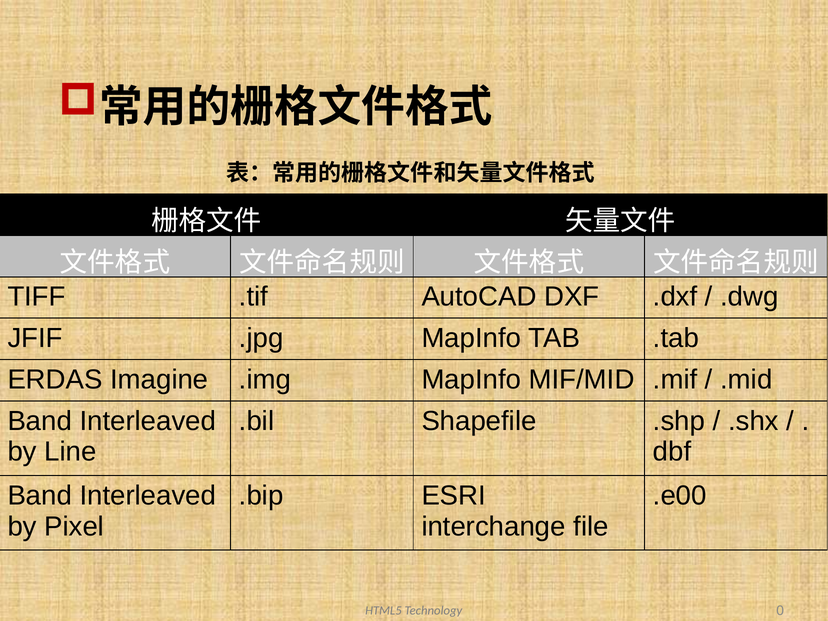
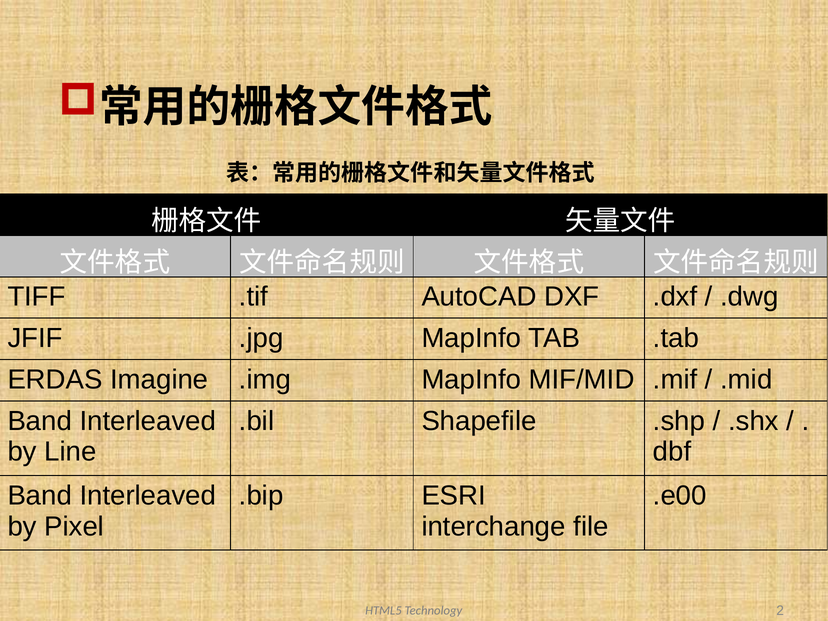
0: 0 -> 2
